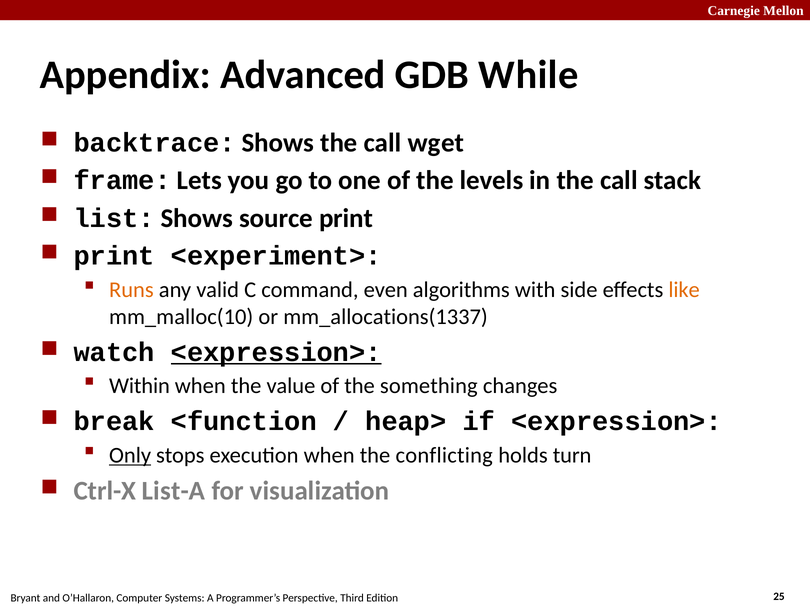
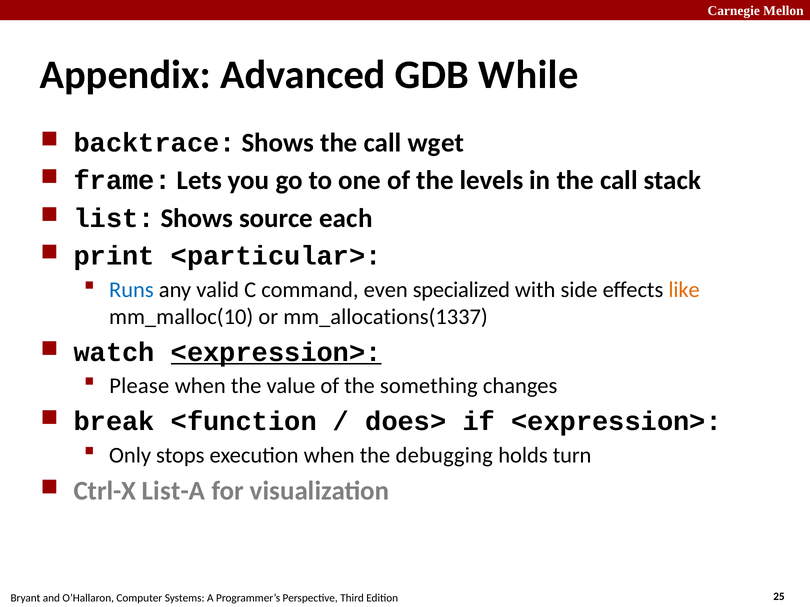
source print: print -> each
<experiment>: <experiment> -> <particular>
Runs colour: orange -> blue
algorithms: algorithms -> specialized
Within: Within -> Please
heap>: heap> -> does>
Only underline: present -> none
conflicting: conflicting -> debugging
